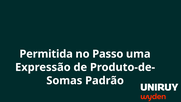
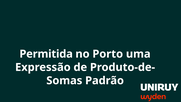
Passo: Passo -> Porto
